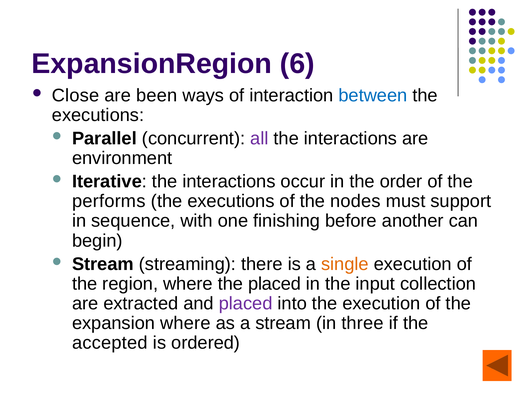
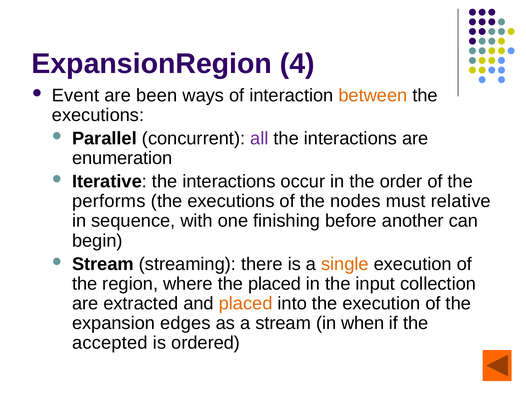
6: 6 -> 4
Close: Close -> Event
between colour: blue -> orange
environment: environment -> enumeration
support: support -> relative
placed at (246, 304) colour: purple -> orange
expansion where: where -> edges
three: three -> when
